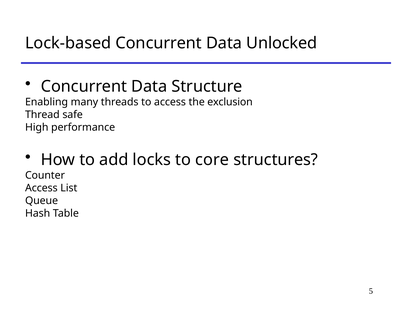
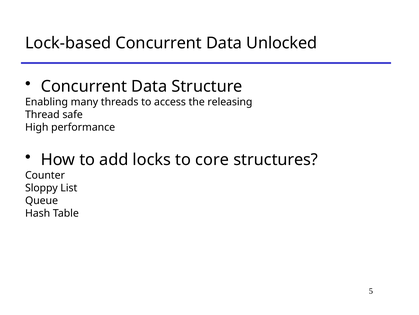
exclusion: exclusion -> releasing
Access at (41, 188): Access -> Sloppy
